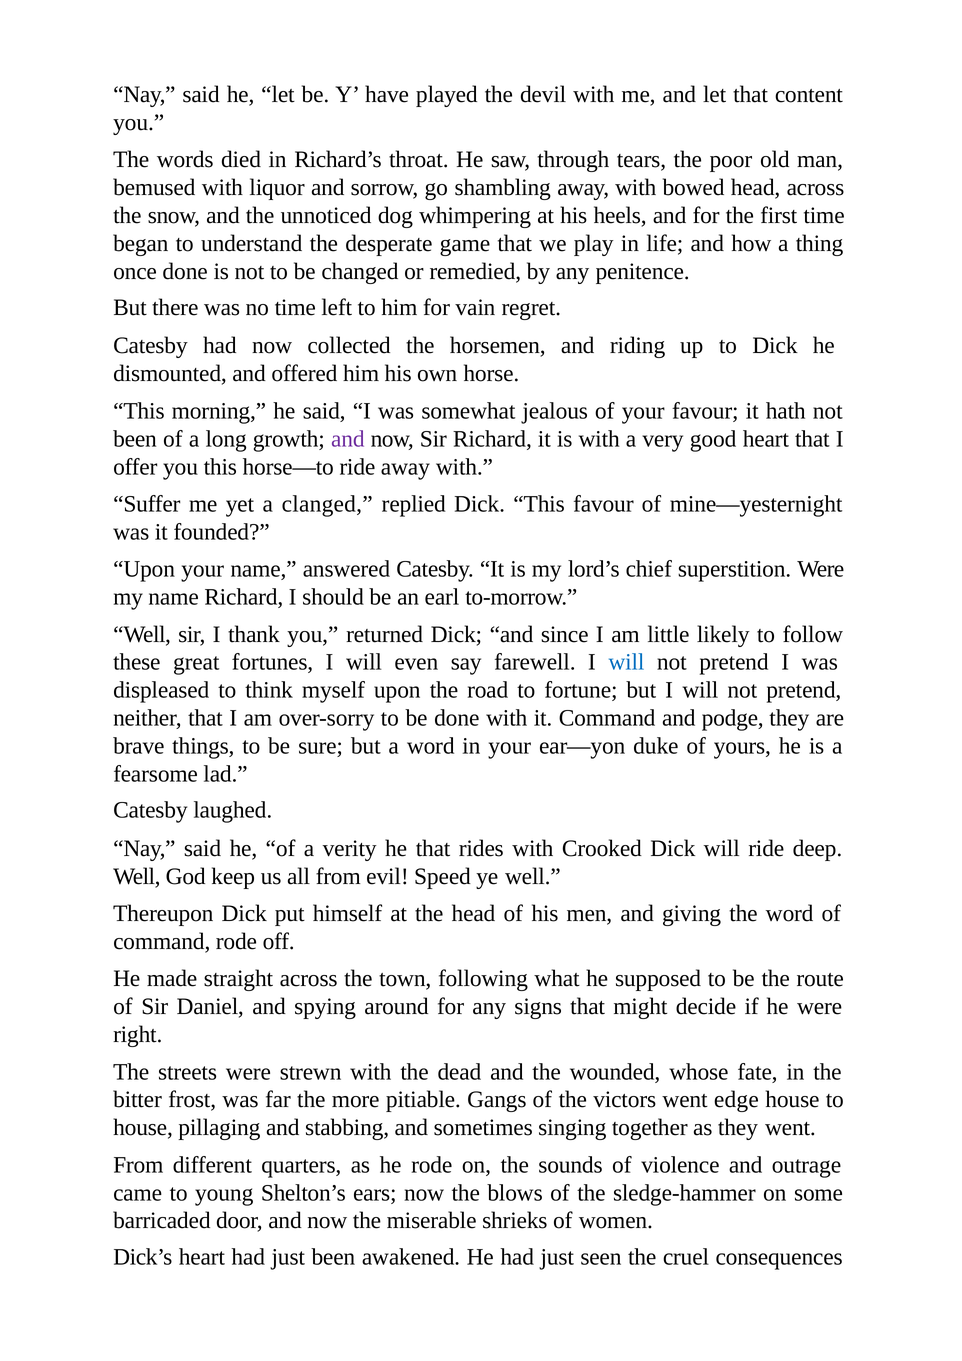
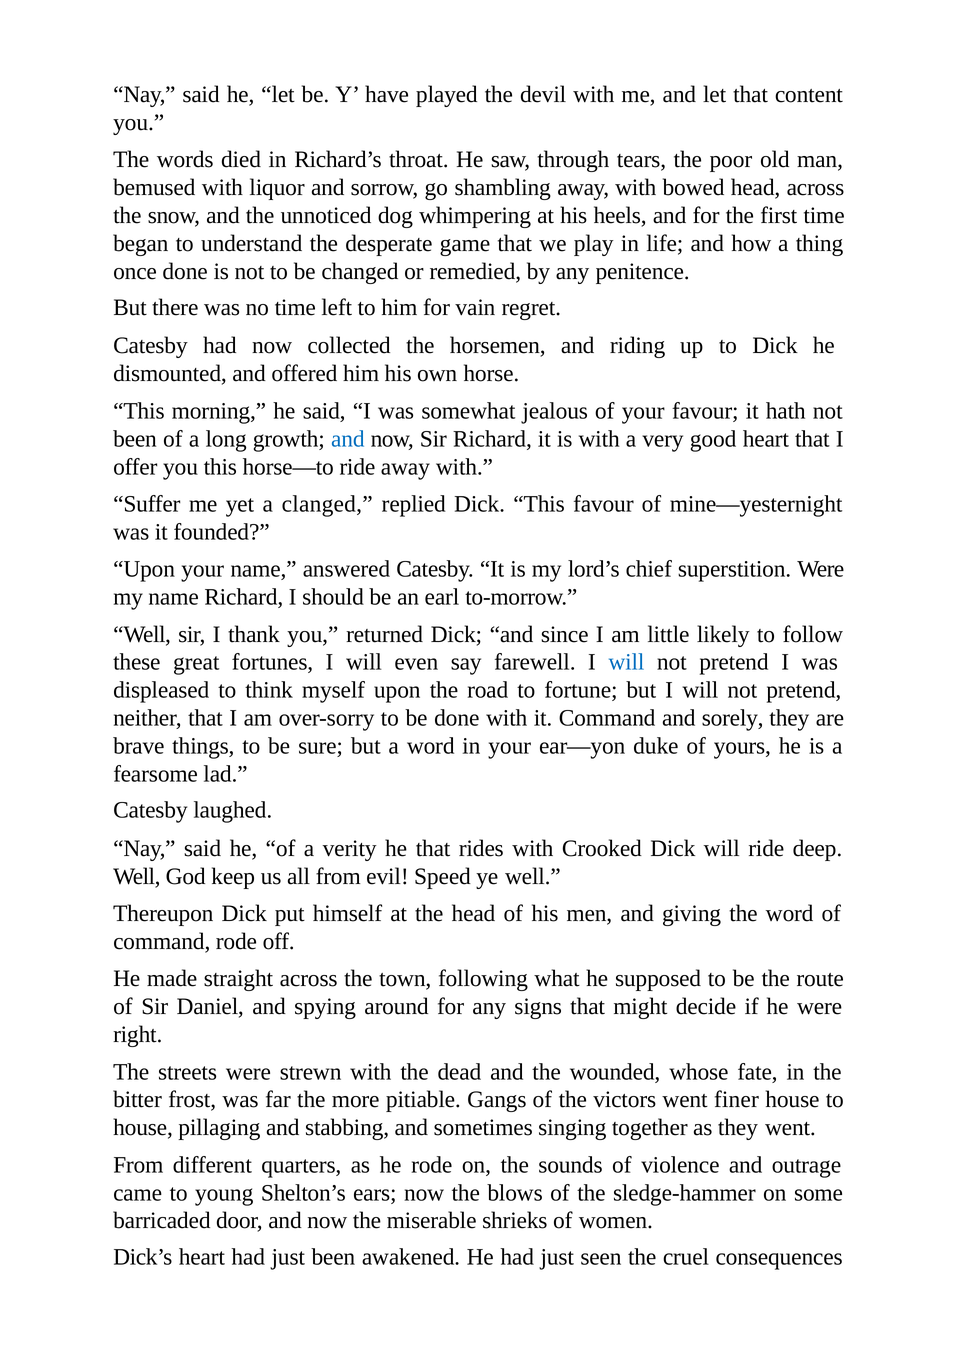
and at (348, 439) colour: purple -> blue
podge: podge -> sorely
edge: edge -> finer
